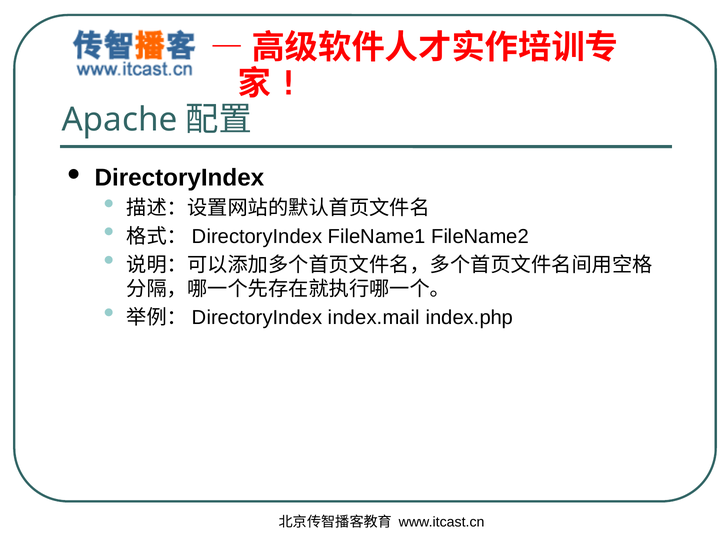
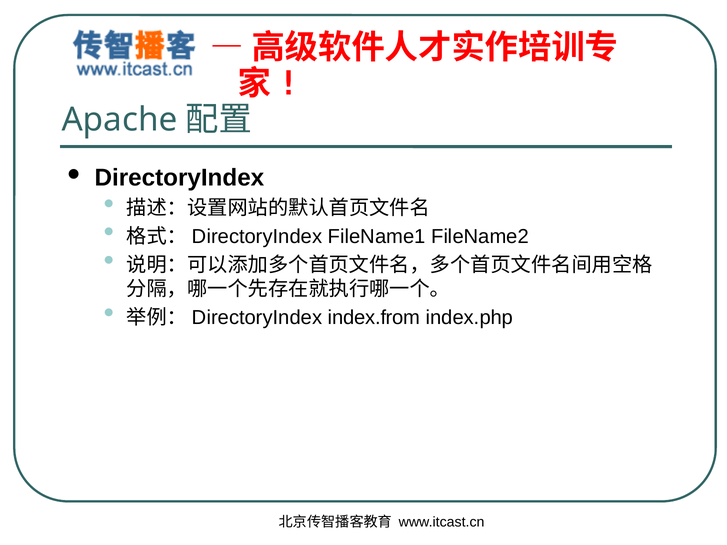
index.mail: index.mail -> index.from
